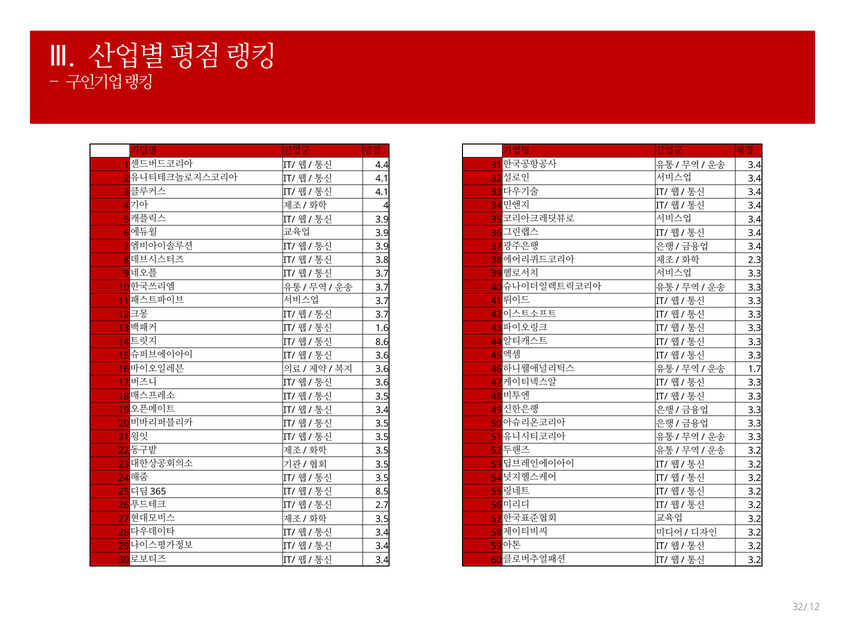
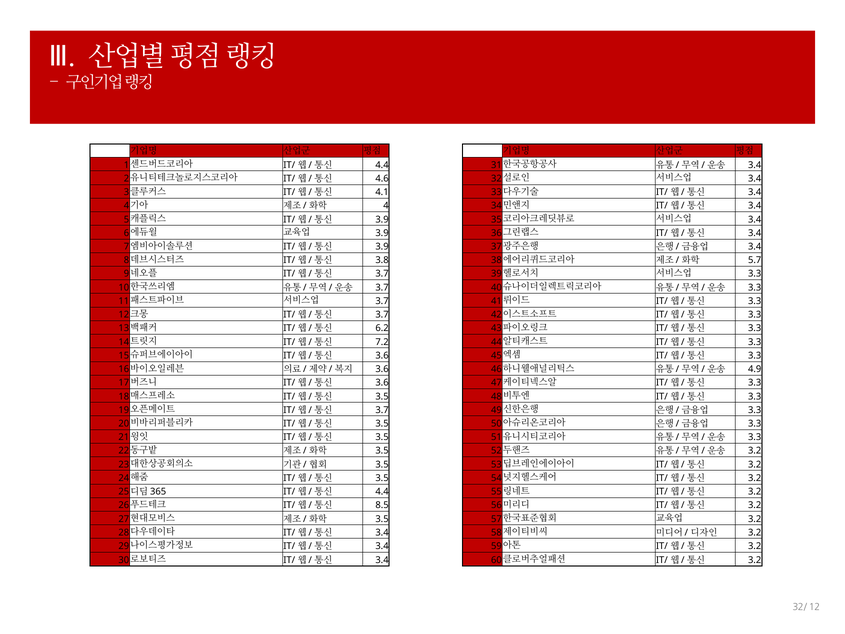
4.1 at (382, 179): 4.1 -> 4.6
2.3: 2.3 -> 5.7
1.6: 1.6 -> 6.2
8.6: 8.6 -> 7.2
1.7: 1.7 -> 4.9
3.4 at (382, 410): 3.4 -> 3.7
8.5 at (382, 491): 8.5 -> 4.4
2.7: 2.7 -> 8.5
